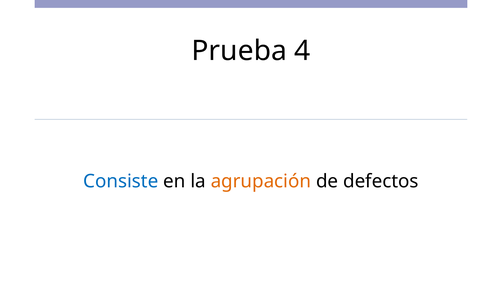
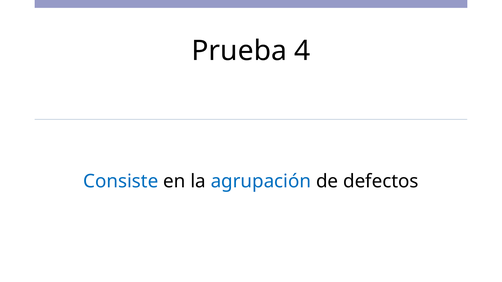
agrupación colour: orange -> blue
